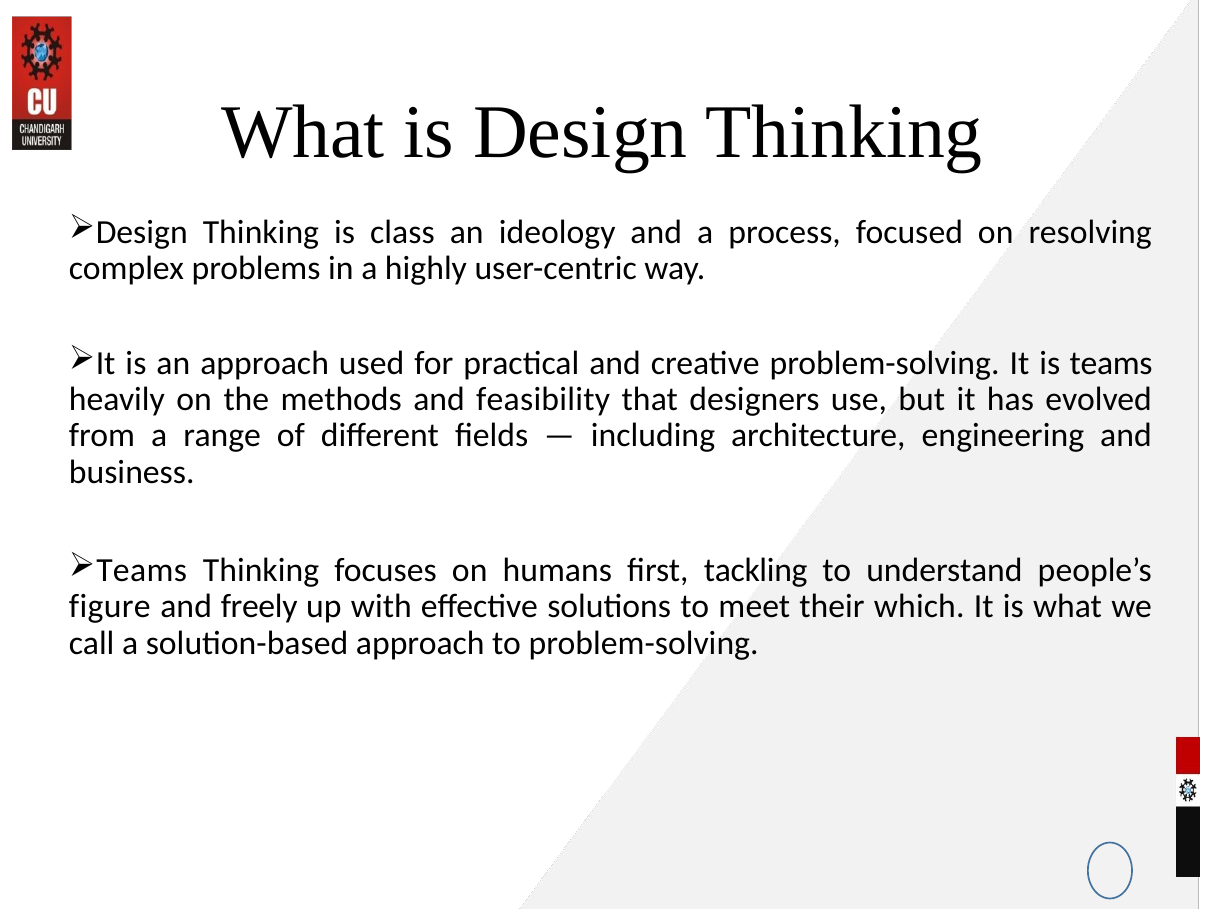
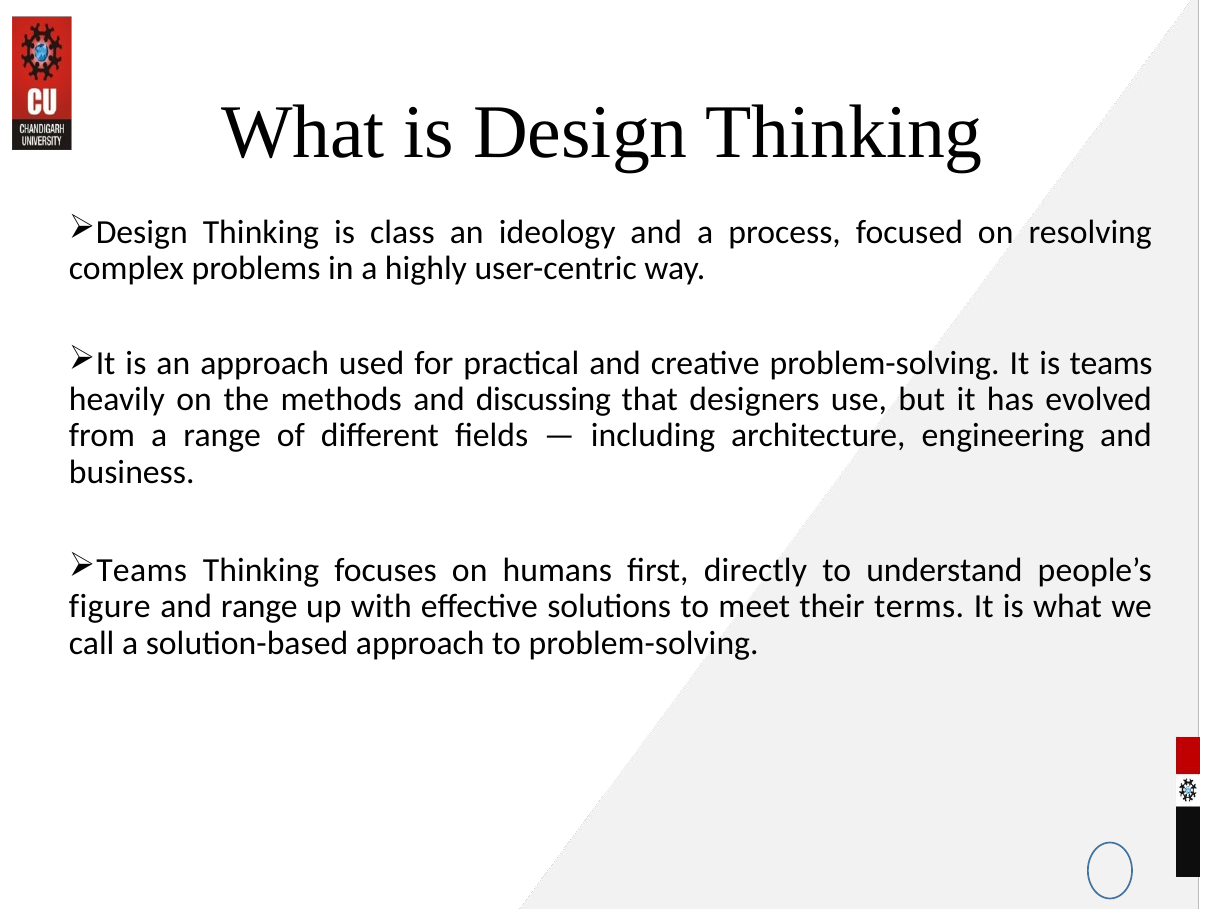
feasibility: feasibility -> discussing
tackling: tackling -> directly
and freely: freely -> range
which: which -> terms
